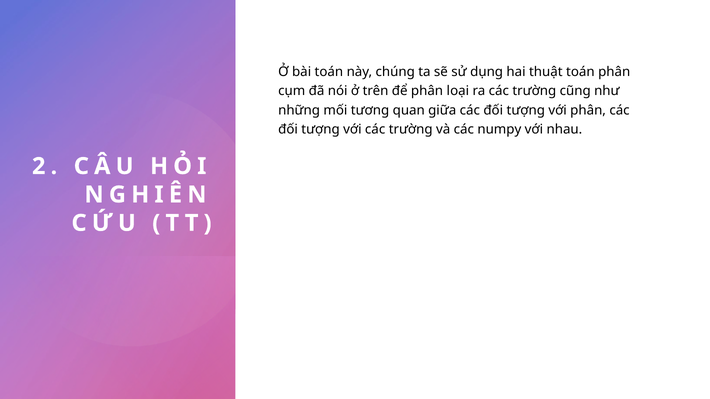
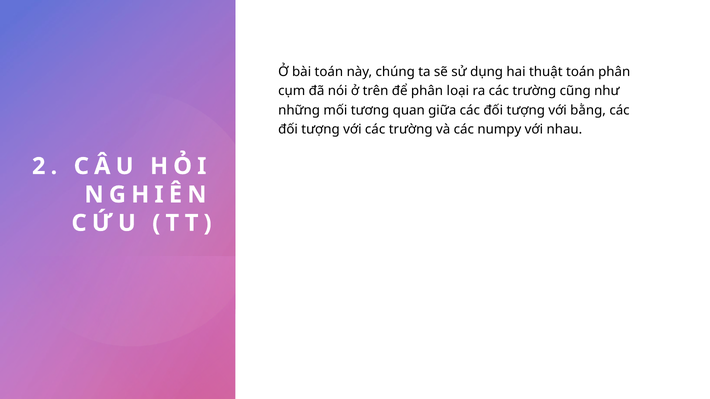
với phân: phân -> bằng
